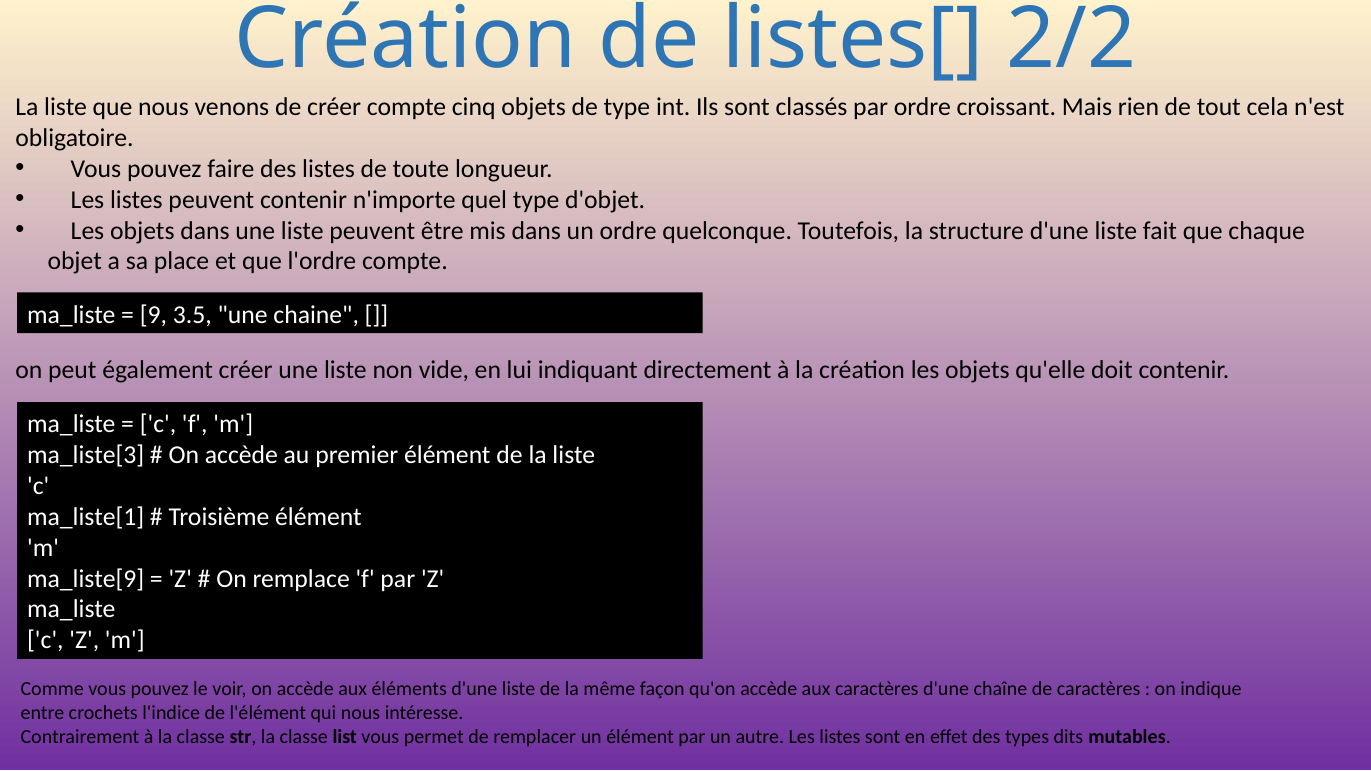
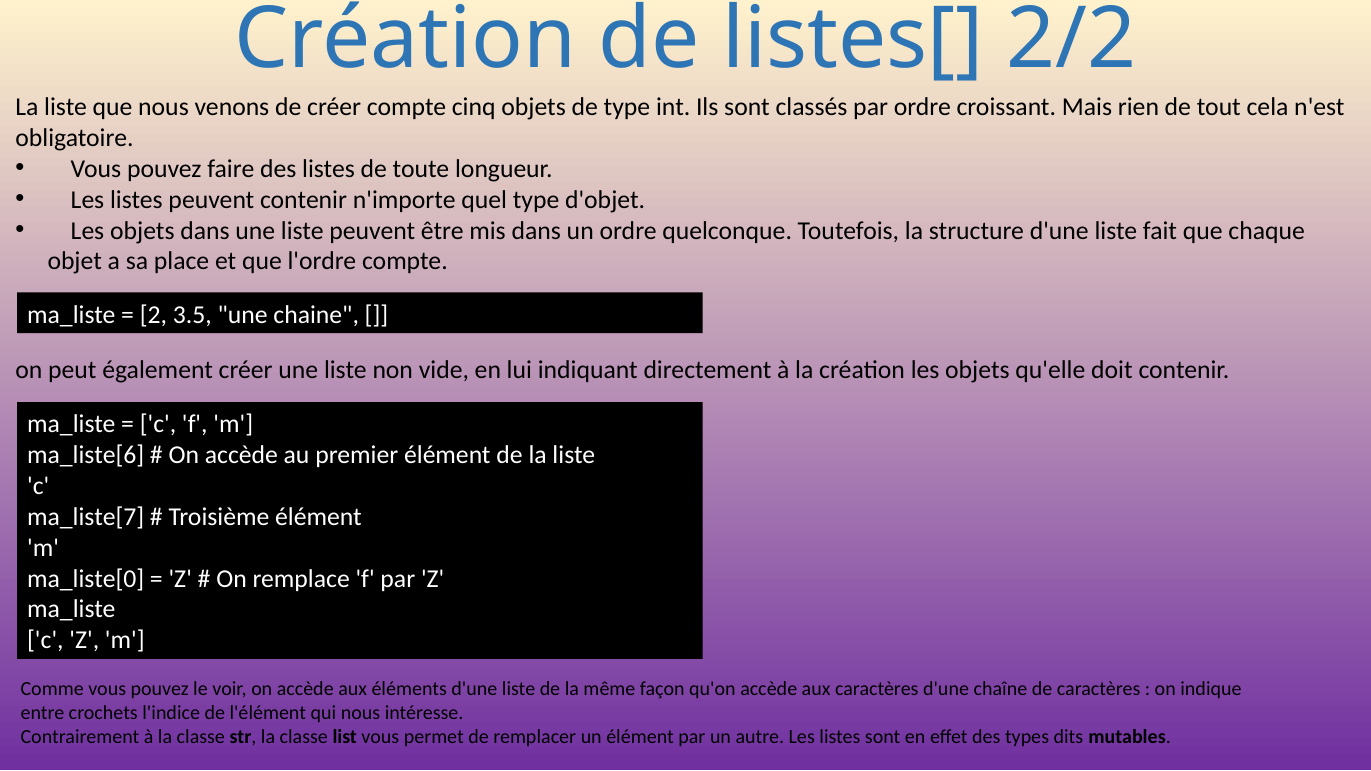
9: 9 -> 2
ma_liste[3: ma_liste[3 -> ma_liste[6
ma_liste[1: ma_liste[1 -> ma_liste[7
ma_liste[9: ma_liste[9 -> ma_liste[0
